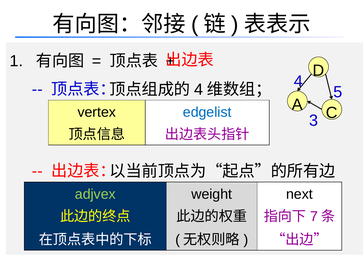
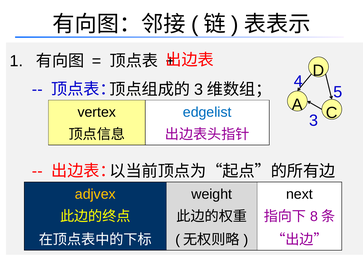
4 at (199, 89): 4 -> 3
adjvex colour: light green -> yellow
7: 7 -> 8
